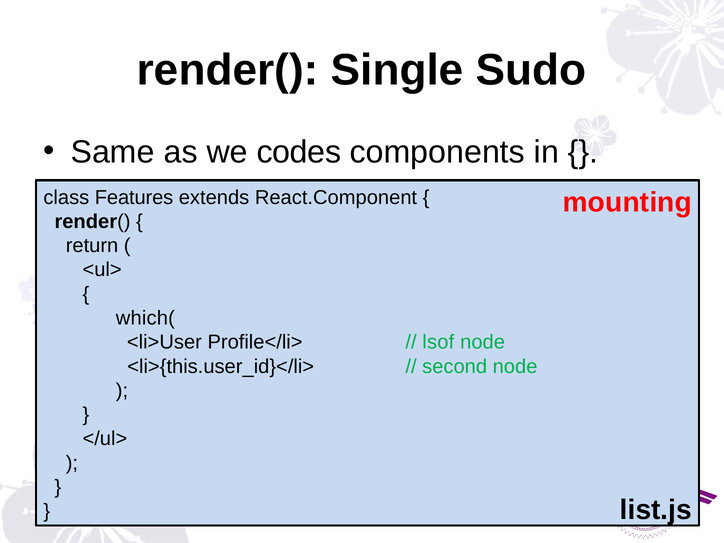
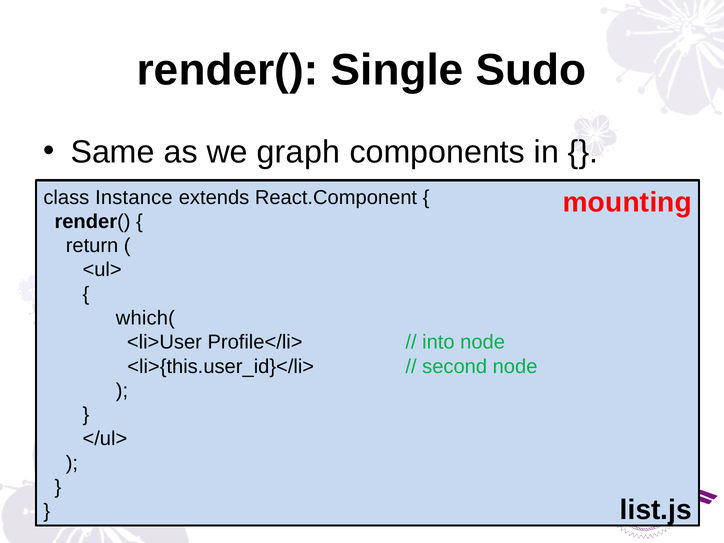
codes: codes -> graph
Features: Features -> Instance
lsof: lsof -> into
